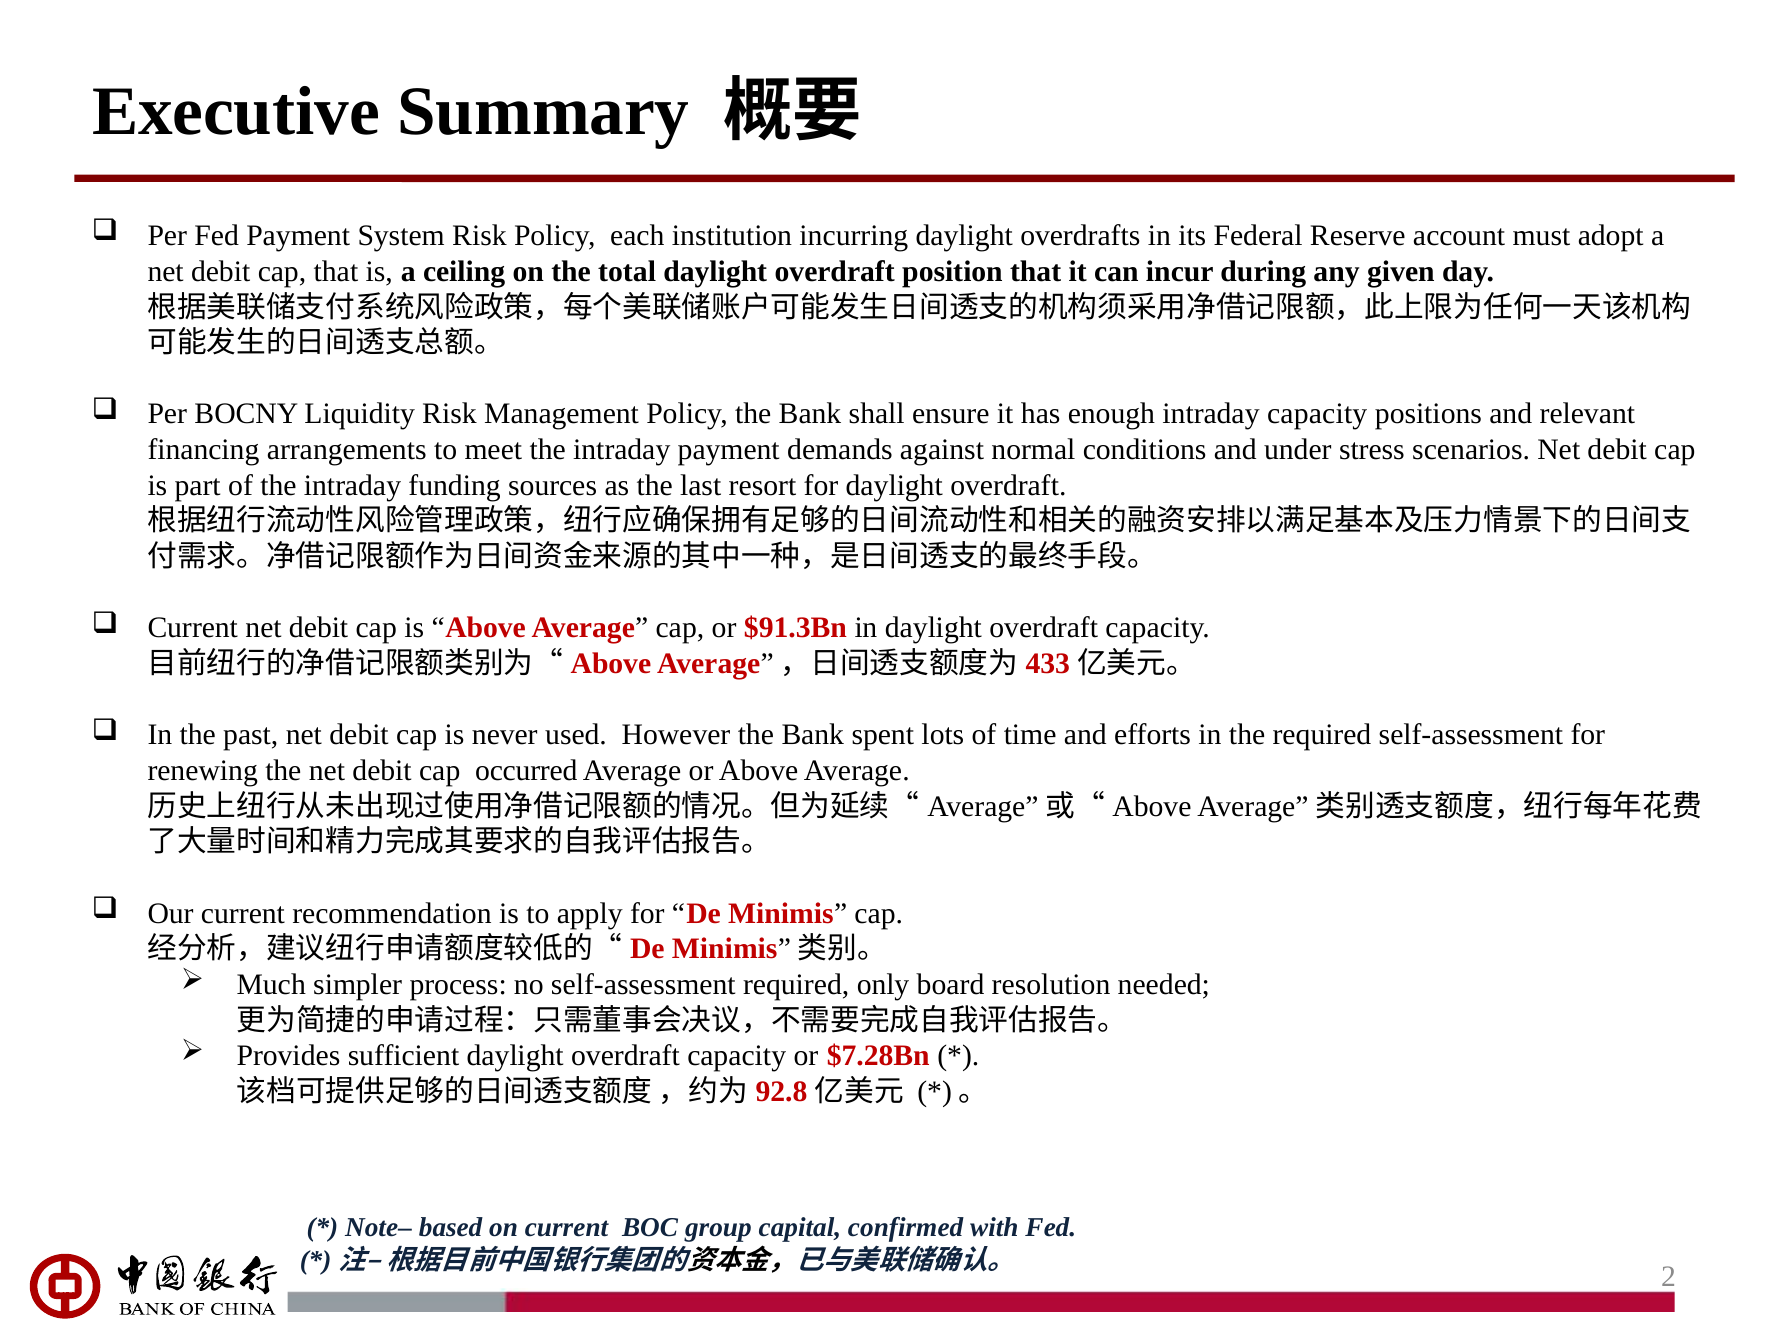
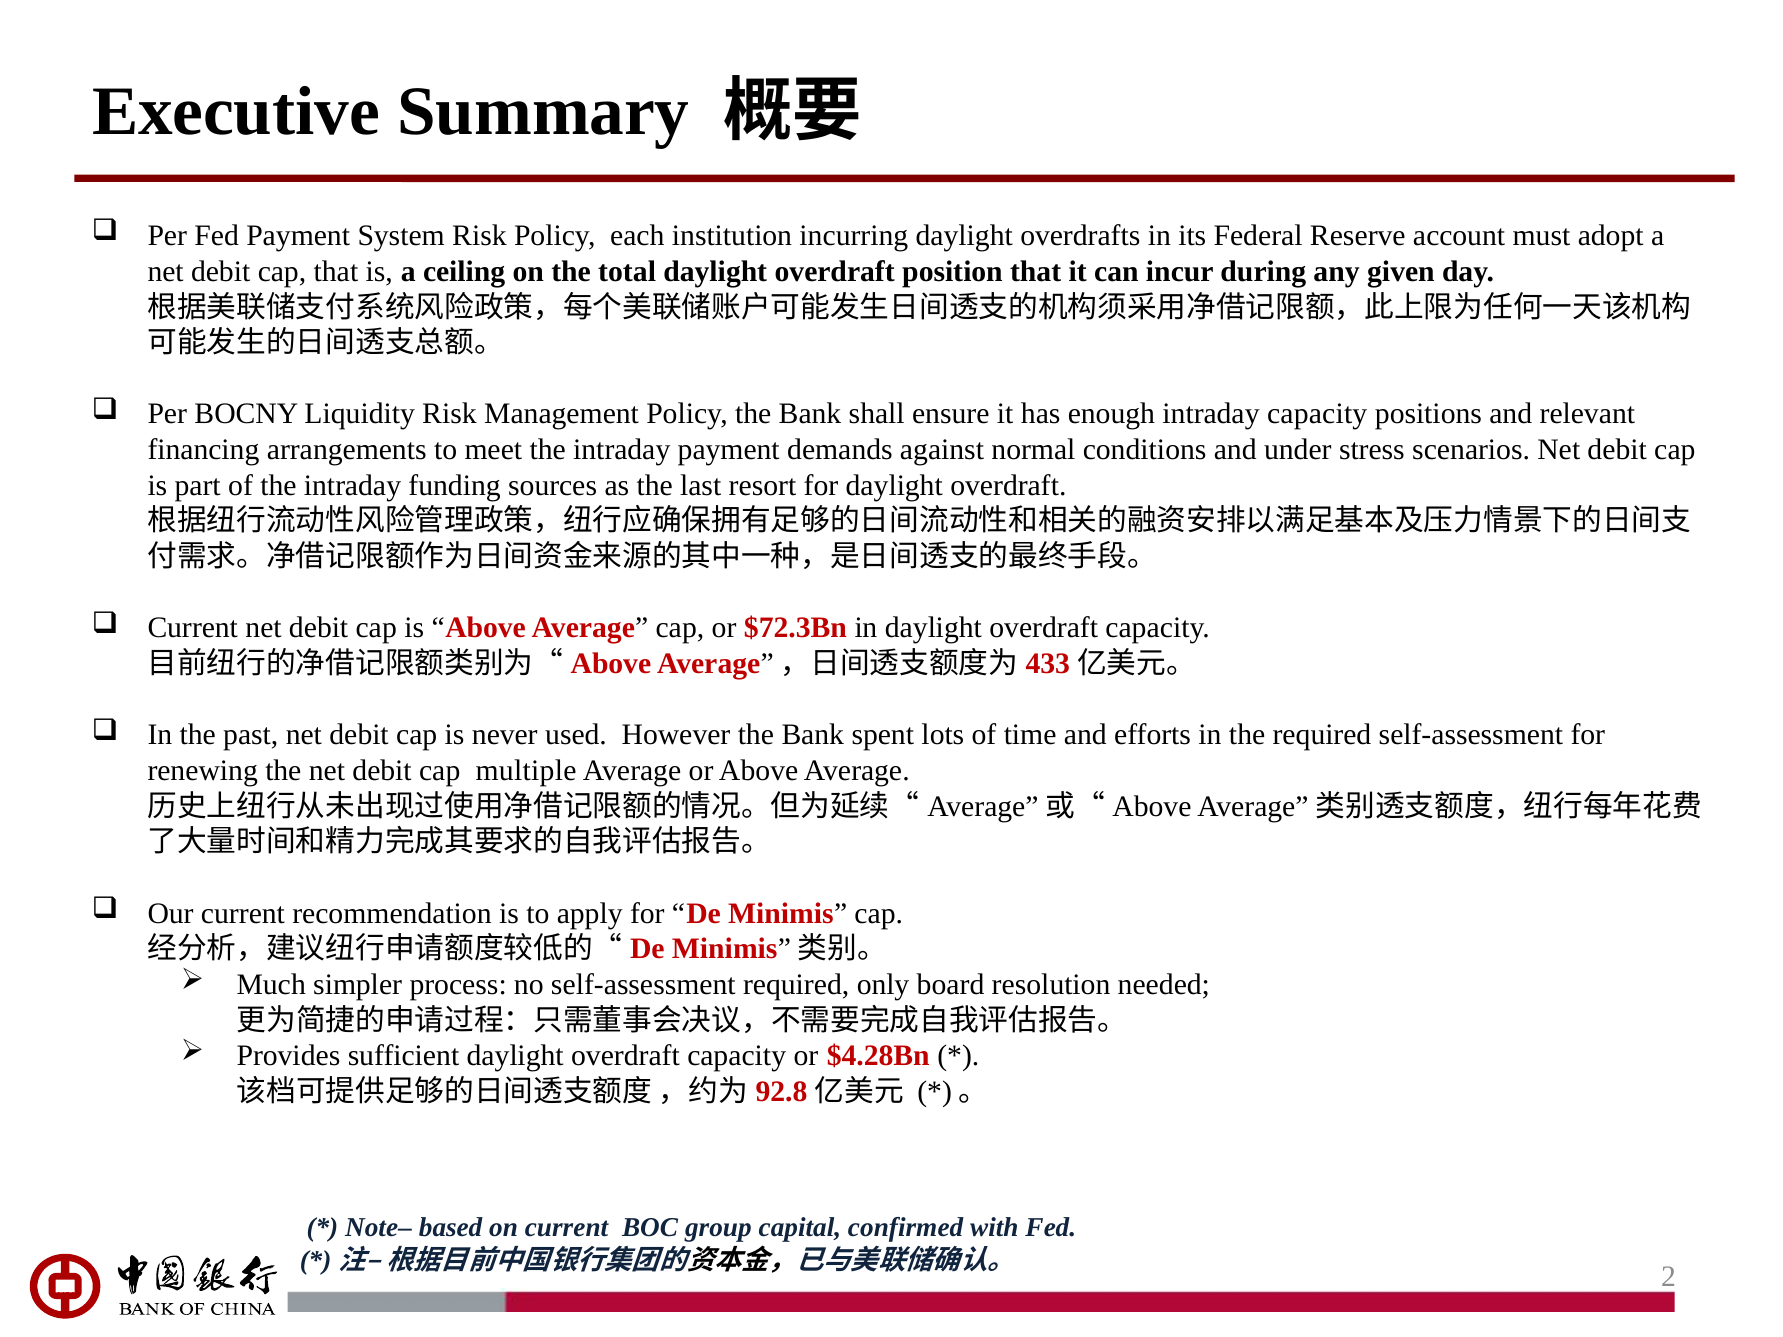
$91.3Bn: $91.3Bn -> $72.3Bn
occurred: occurred -> multiple
$7.28Bn: $7.28Bn -> $4.28Bn
